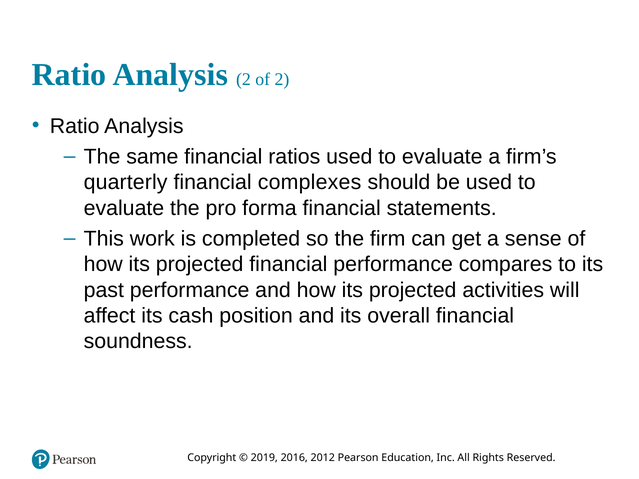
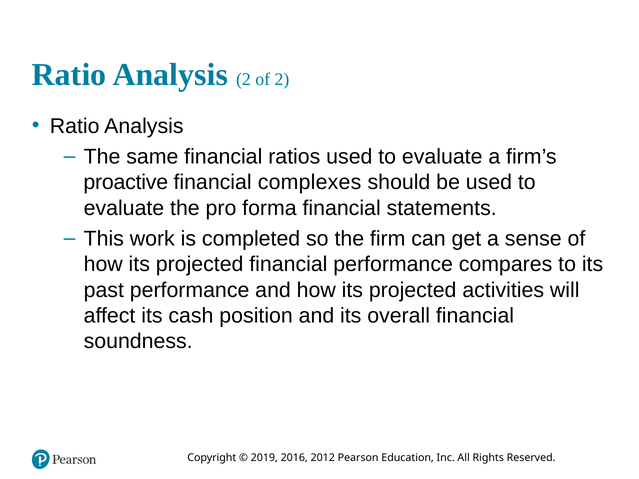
quarterly: quarterly -> proactive
